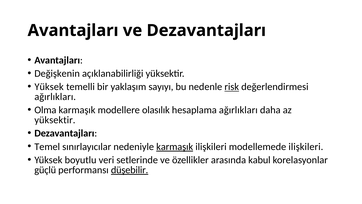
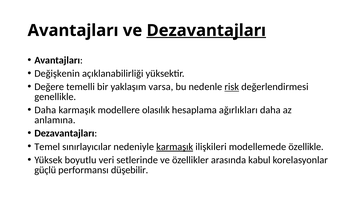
Dezavantajları at (206, 30) underline: none -> present
Yüksek at (49, 87): Yüksek -> Değere
sayıyı: sayıyı -> varsa
ağırlıkları at (55, 97): ağırlıkları -> genellikle
Olma at (45, 110): Olma -> Daha
yüksektir at (55, 120): yüksektir -> anlamına
modellemede ilişkileri: ilişkileri -> özellikle
düşebilir underline: present -> none
